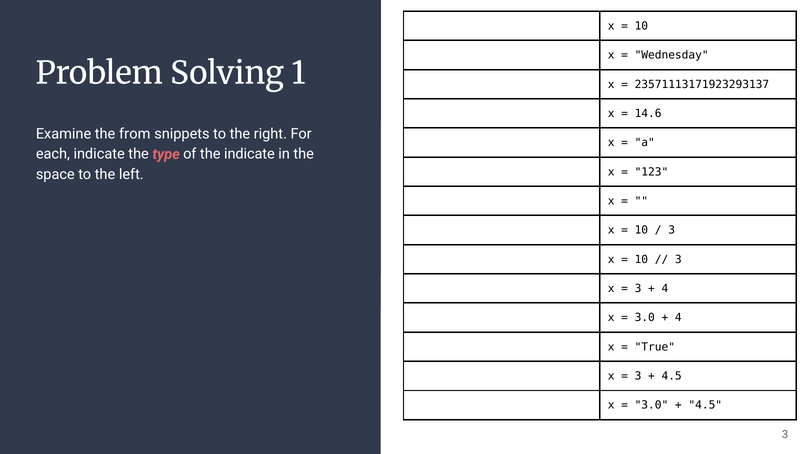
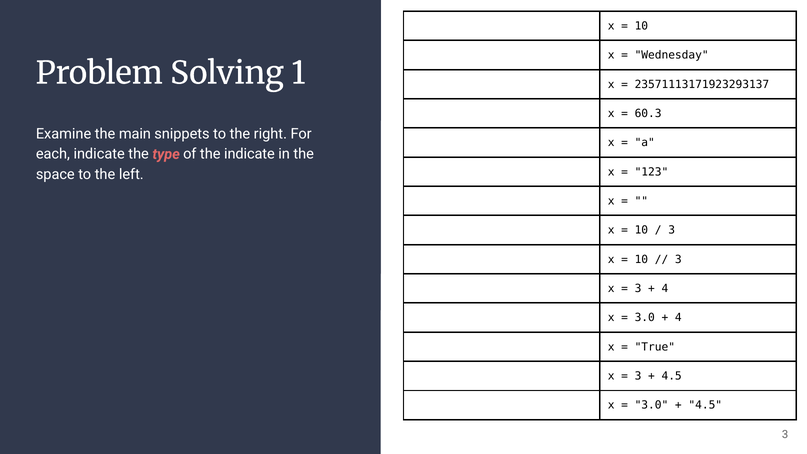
14.6: 14.6 -> 60.3
from: from -> main
